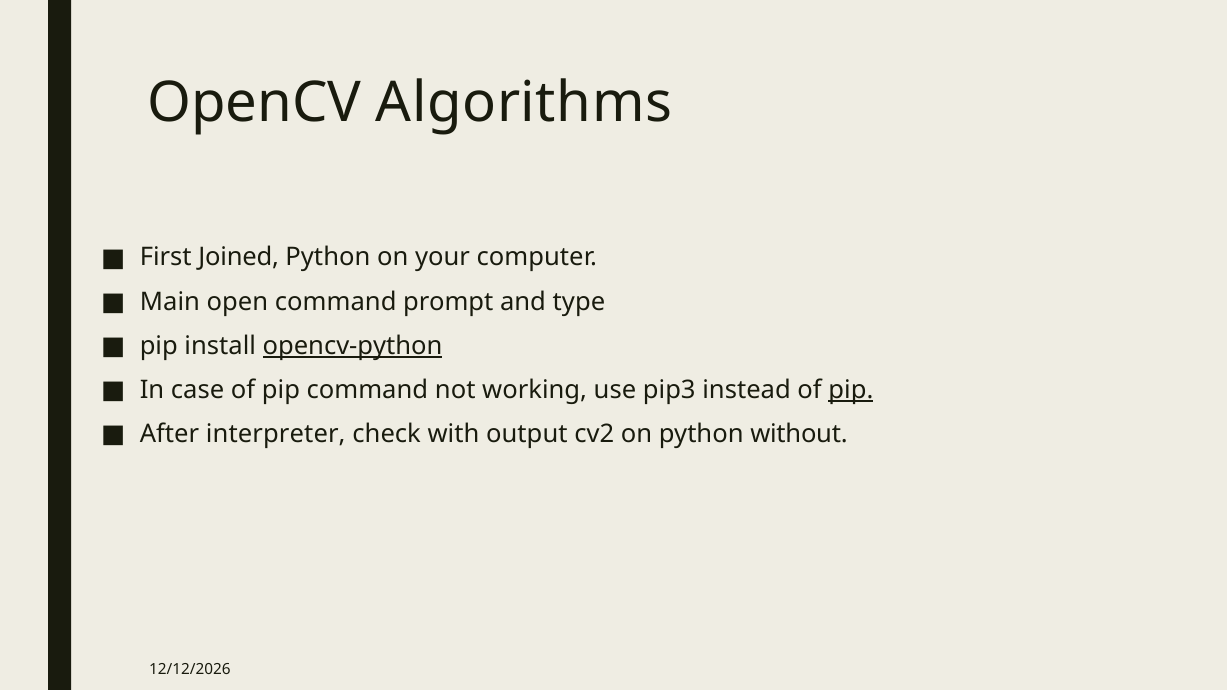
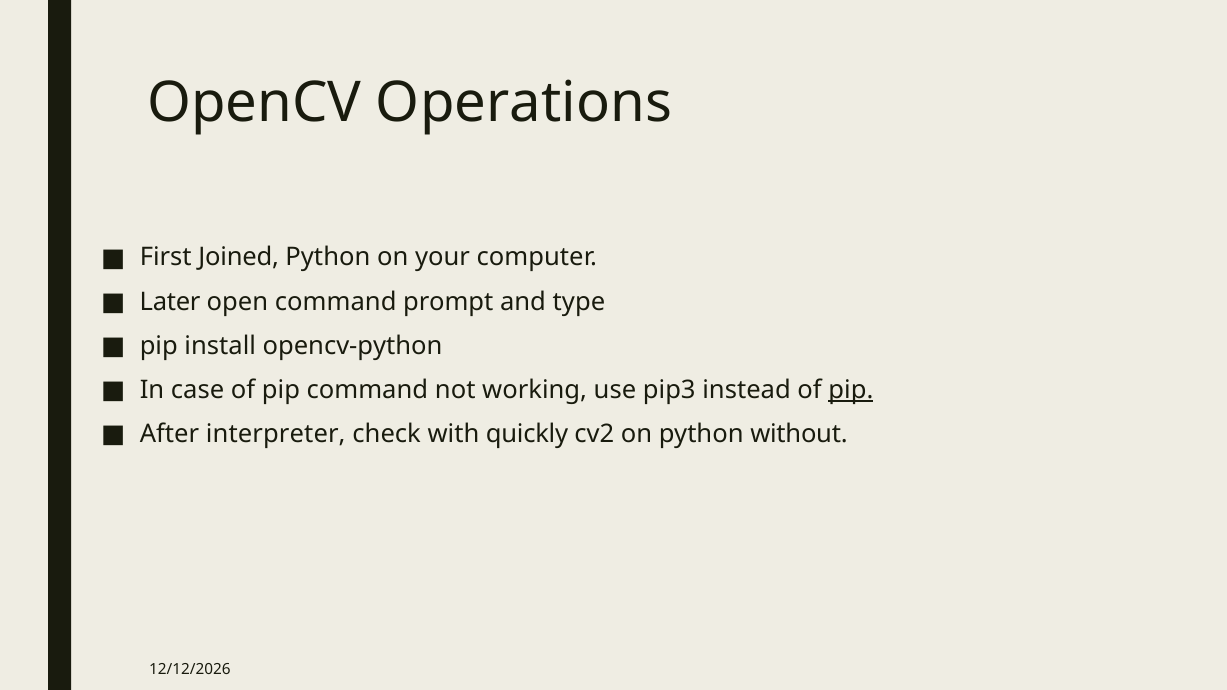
Algorithms: Algorithms -> Operations
Main: Main -> Later
opencv-python underline: present -> none
output: output -> quickly
